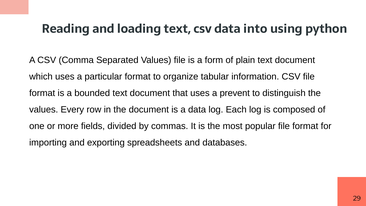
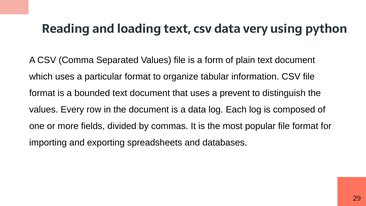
into: into -> very
